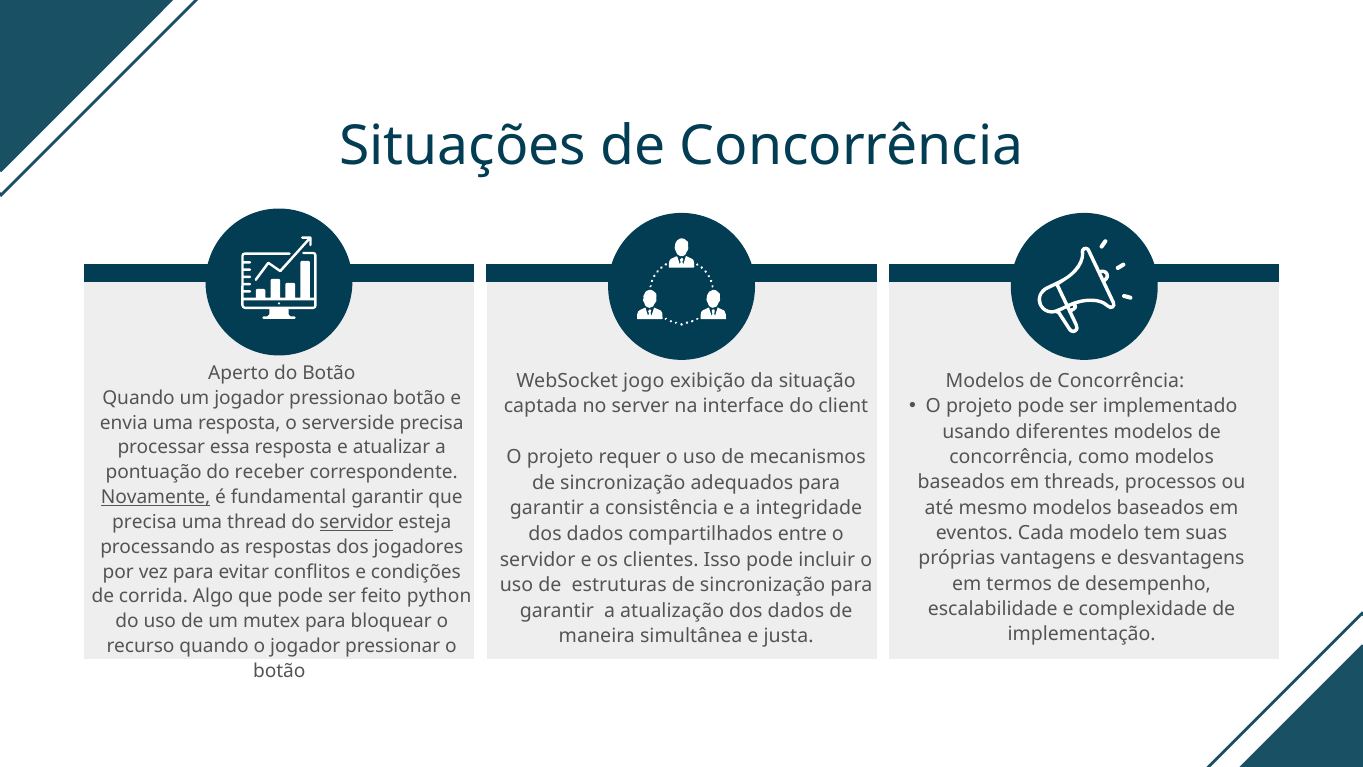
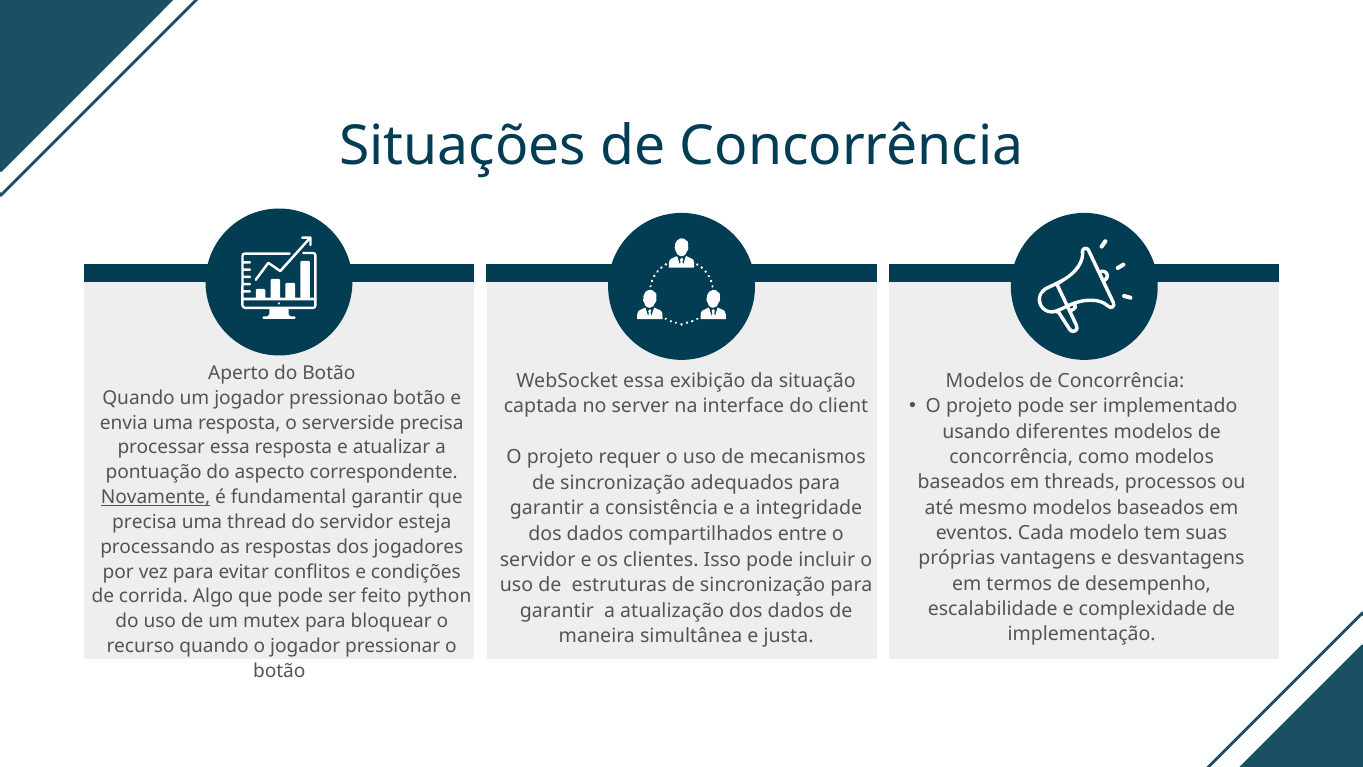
WebSocket jogo: jogo -> essa
receber: receber -> aspecto
servidor at (356, 522) underline: present -> none
